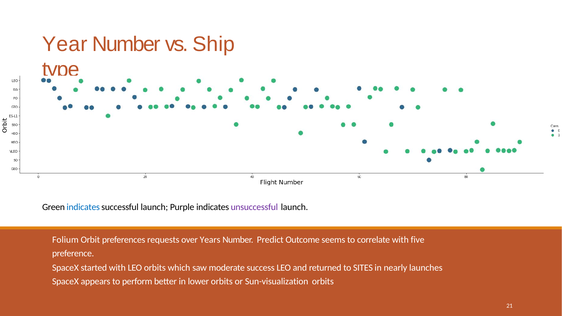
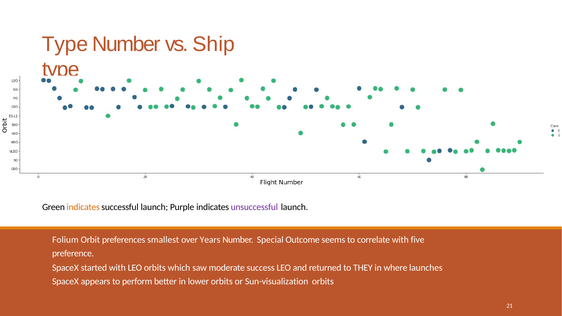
Year at (65, 44): Year -> Type
indicates at (83, 207) colour: blue -> orange
requests: requests -> smallest
Predict: Predict -> Special
SITES: SITES -> THEY
nearly: nearly -> where
